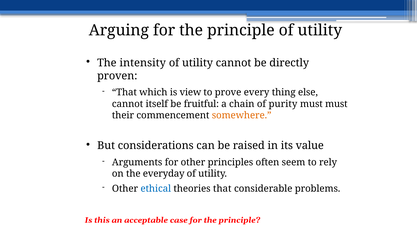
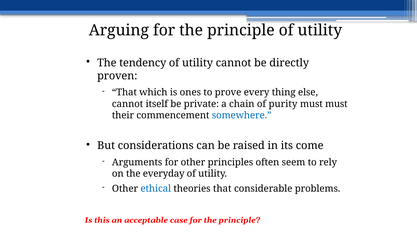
intensity: intensity -> tendency
view: view -> ones
fruitful: fruitful -> private
somewhere colour: orange -> blue
value: value -> come
